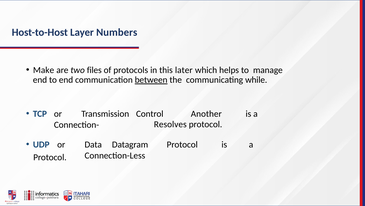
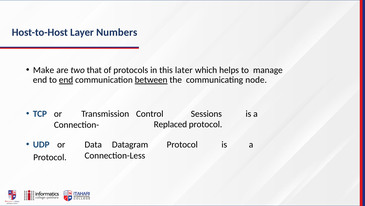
files: files -> that
end at (66, 80) underline: none -> present
while: while -> node
Another: Another -> Sessions
Resolves: Resolves -> Replaced
